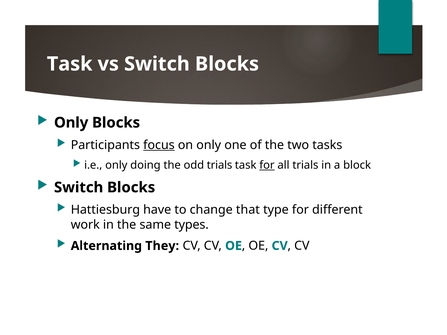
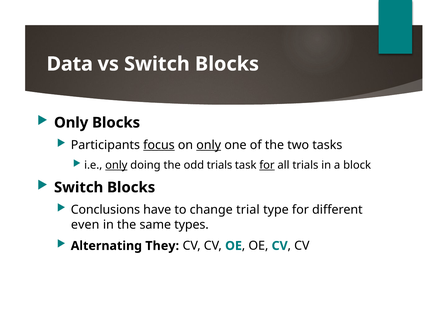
Task at (70, 64): Task -> Data
only at (209, 145) underline: none -> present
only at (116, 165) underline: none -> present
Hattiesburg: Hattiesburg -> Conclusions
that: that -> trial
work: work -> even
